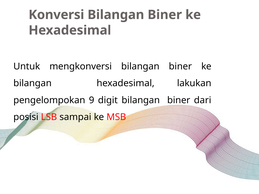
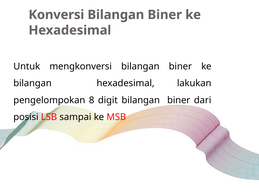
9: 9 -> 8
